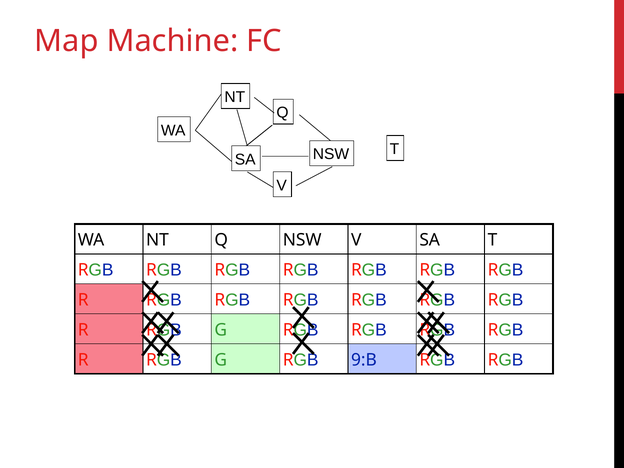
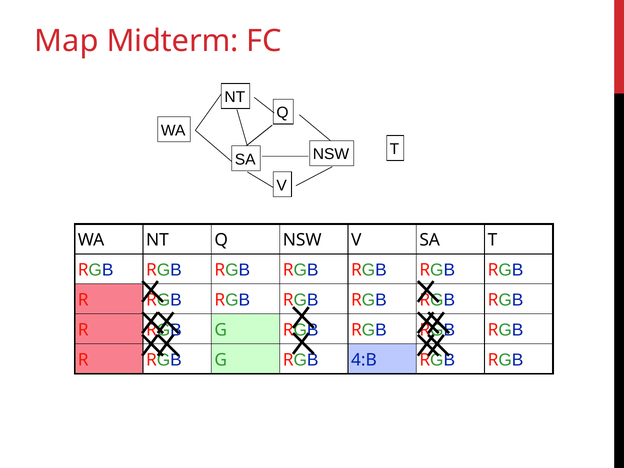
Machine: Machine -> Midterm
9:B: 9:B -> 4:B
